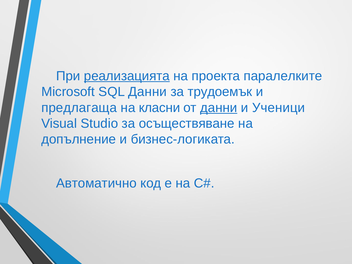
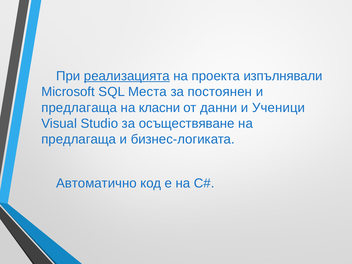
паралелките: паралелките -> изпълнявали
SQL Данни: Данни -> Места
трудоемък: трудоемък -> постоянен
данни at (219, 108) underline: present -> none
допълнение at (79, 139): допълнение -> предлагаща
